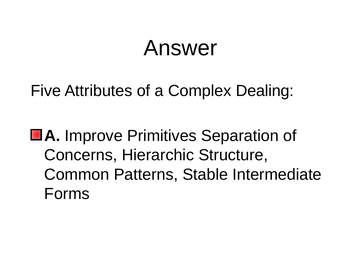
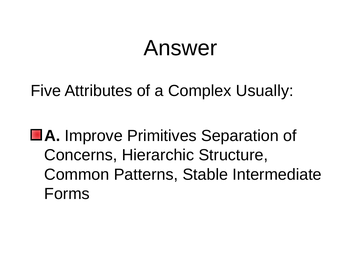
Dealing: Dealing -> Usually
